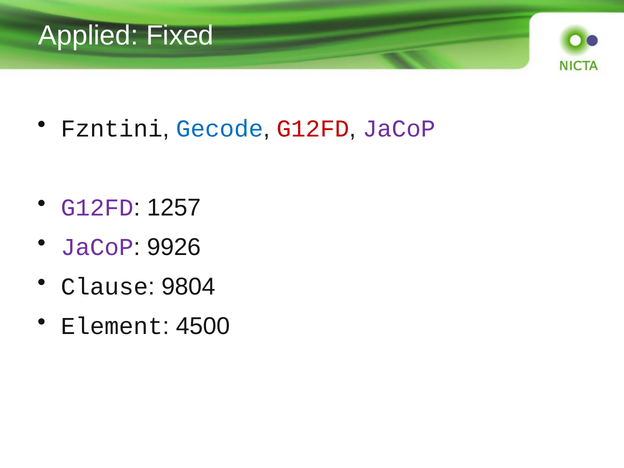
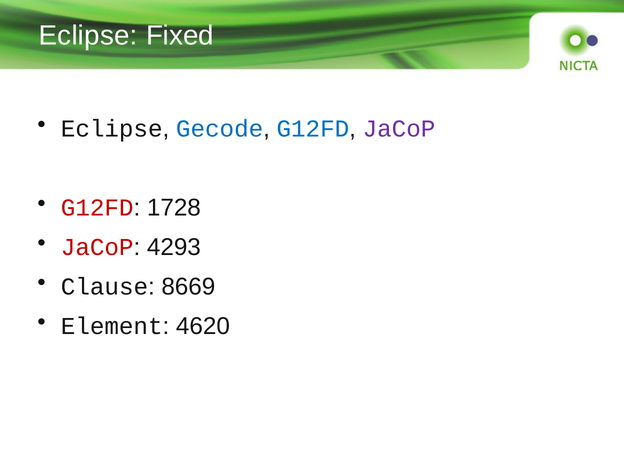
Applied at (88, 36): Applied -> Eclipse
Fzntini at (112, 129): Fzntini -> Eclipse
G12FD at (313, 129) colour: red -> blue
G12FD at (97, 208) colour: purple -> red
1257: 1257 -> 1728
JaCoP at (97, 247) colour: purple -> red
9926: 9926 -> 4293
9804: 9804 -> 8669
4500: 4500 -> 4620
